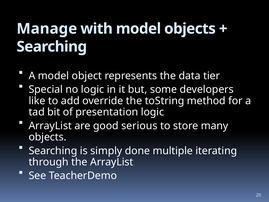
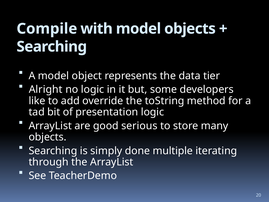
Manage: Manage -> Compile
Special: Special -> Alright
